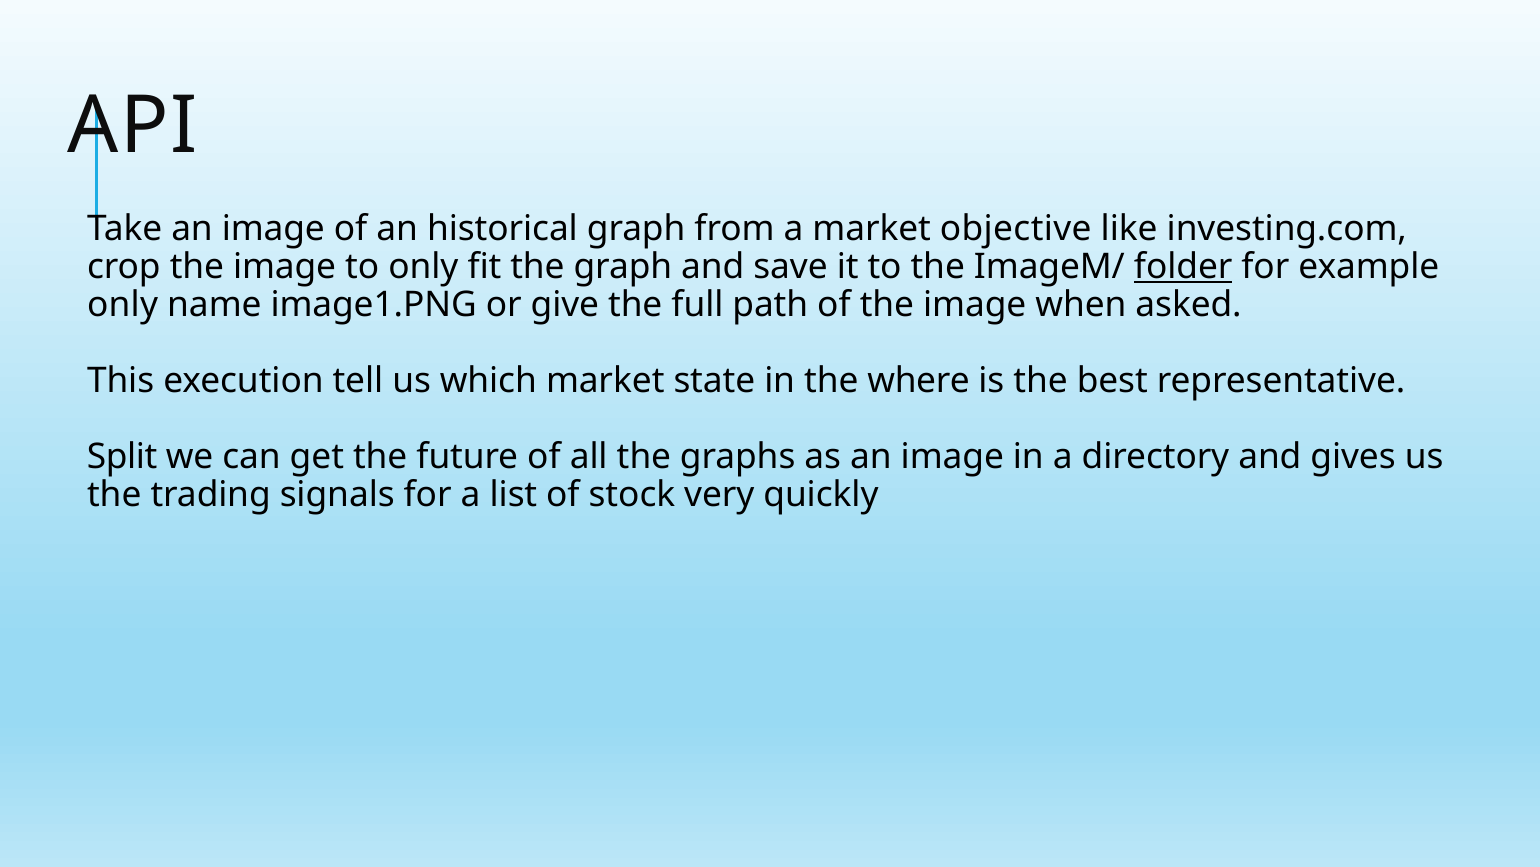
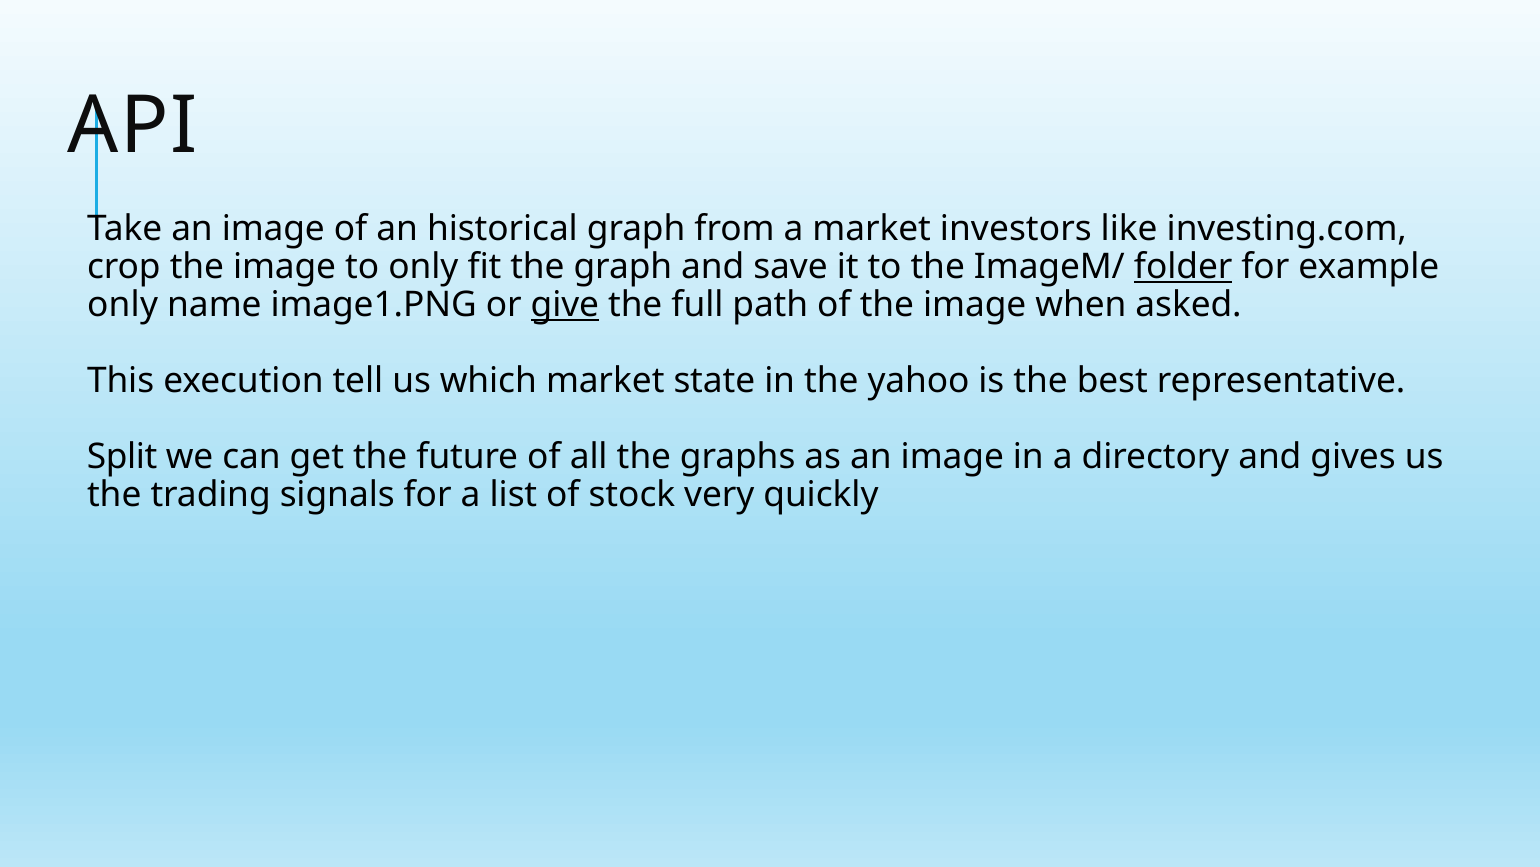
objective: objective -> investors
give underline: none -> present
where: where -> yahoo
